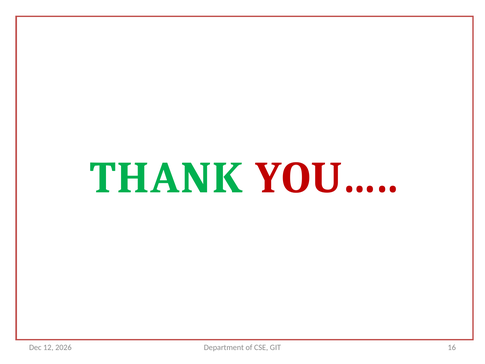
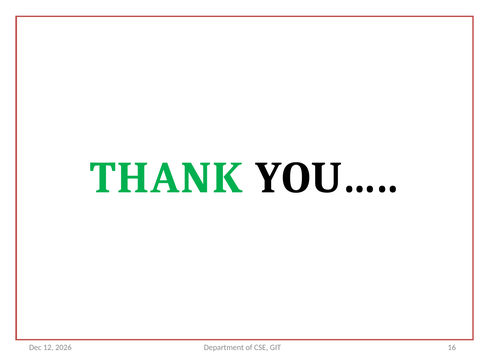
YOU… colour: red -> black
